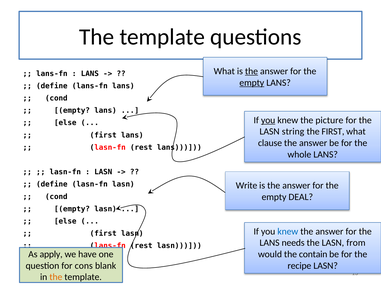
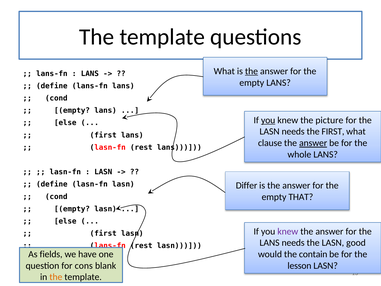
empty at (252, 83) underline: present -> none
LASN string: string -> needs
answer at (313, 143) underline: none -> present
Write: Write -> Differ
DEAL: DEAL -> THAT
knew at (288, 231) colour: blue -> purple
from: from -> good
apply: apply -> fields
recipe: recipe -> lesson
